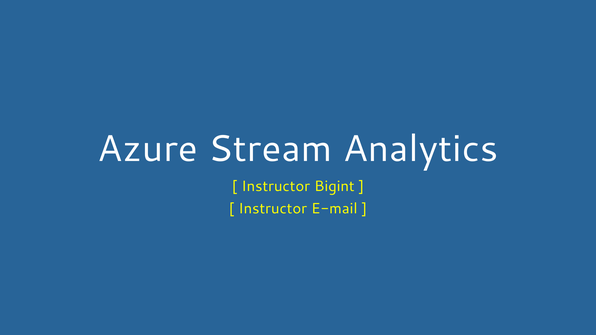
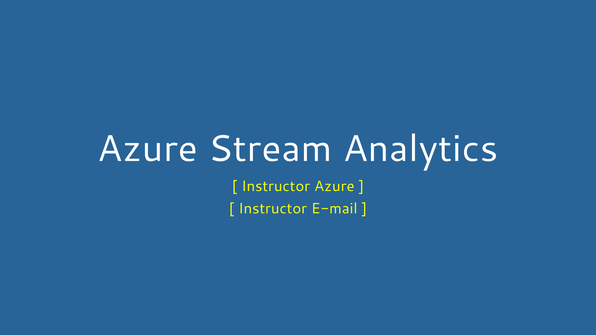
Instructor Bigint: Bigint -> Azure
